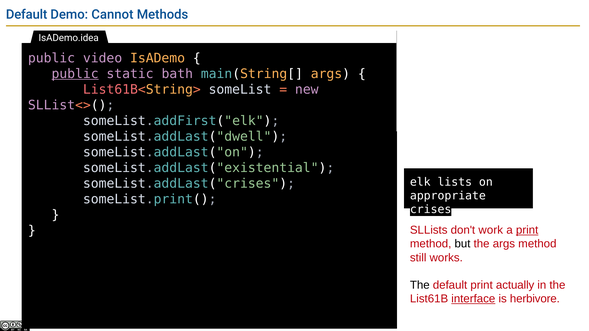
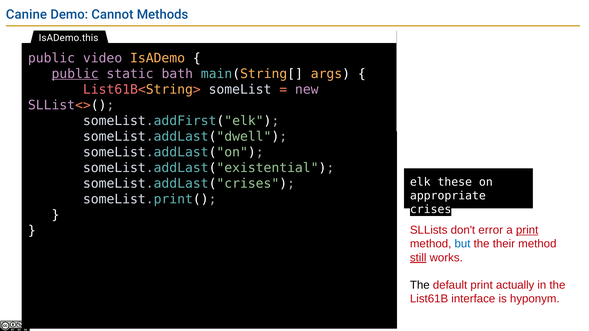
Default at (27, 15): Default -> Canine
IsADemo.idea: IsADemo.idea -> IsADemo.this
lists: lists -> these
work: work -> error
but colour: black -> blue
the args: args -> their
still underline: none -> present
interface underline: present -> none
herbivore: herbivore -> hyponym
